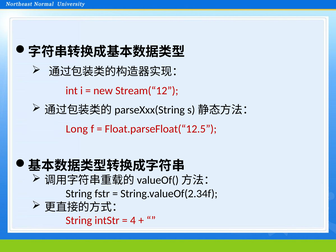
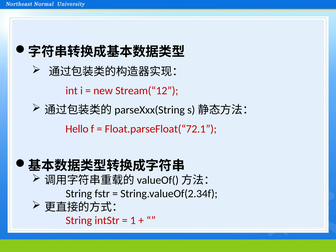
Long: Long -> Hello
Float.parseFloat(“12.5: Float.parseFloat(“12.5 -> Float.parseFloat(“72.1
4: 4 -> 1
